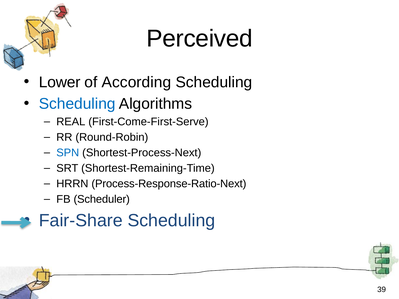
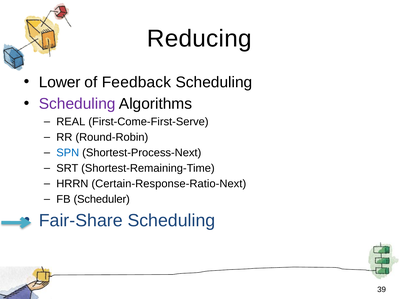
Perceived: Perceived -> Reducing
According: According -> Feedback
Scheduling at (77, 104) colour: blue -> purple
Process-Response-Ratio-Next: Process-Response-Ratio-Next -> Certain-Response-Ratio-Next
